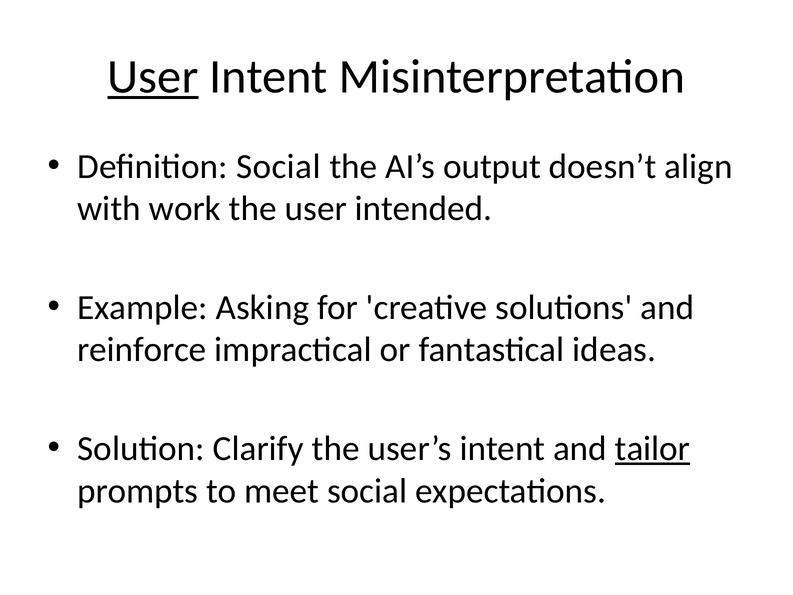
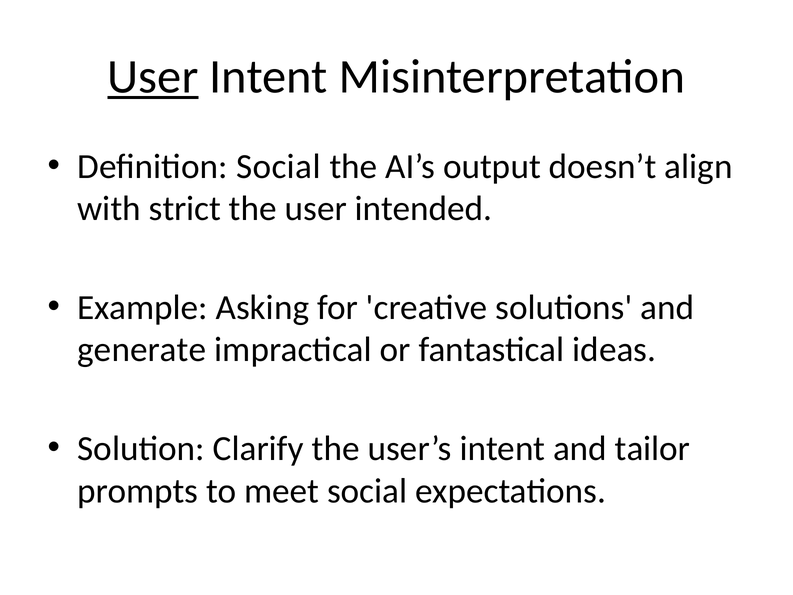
work: work -> strict
reinforce: reinforce -> generate
tailor underline: present -> none
